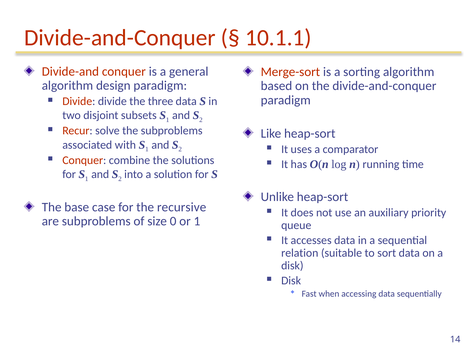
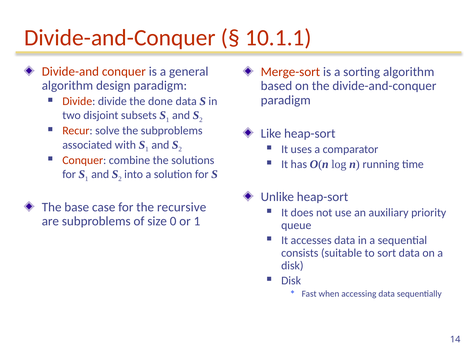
three: three -> done
relation: relation -> consists
